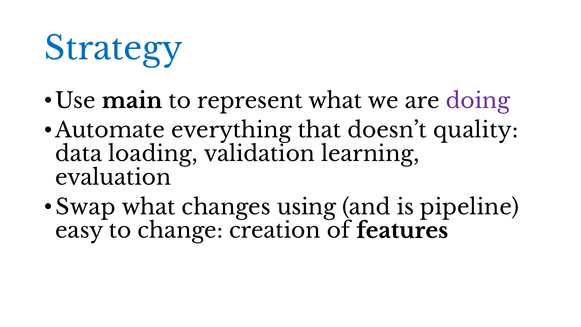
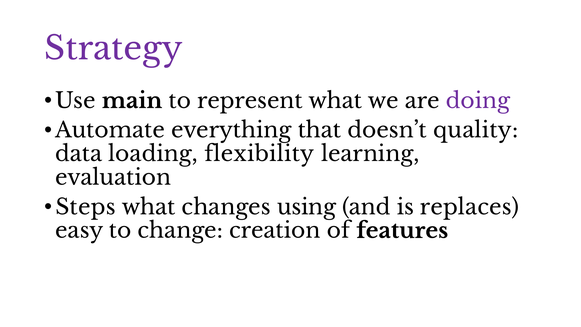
Strategy colour: blue -> purple
validation: validation -> flexibility
Swap: Swap -> Steps
pipeline: pipeline -> replaces
